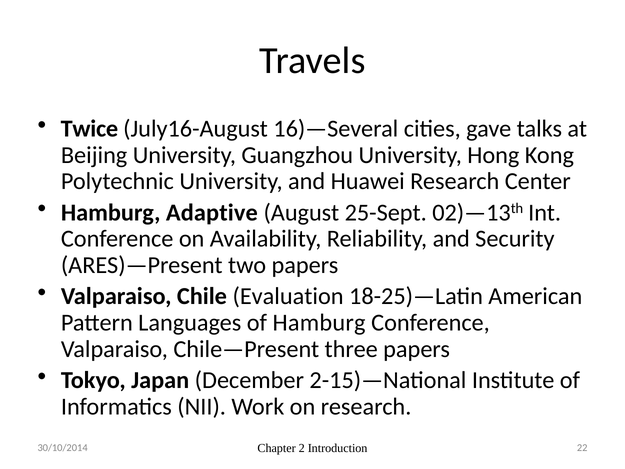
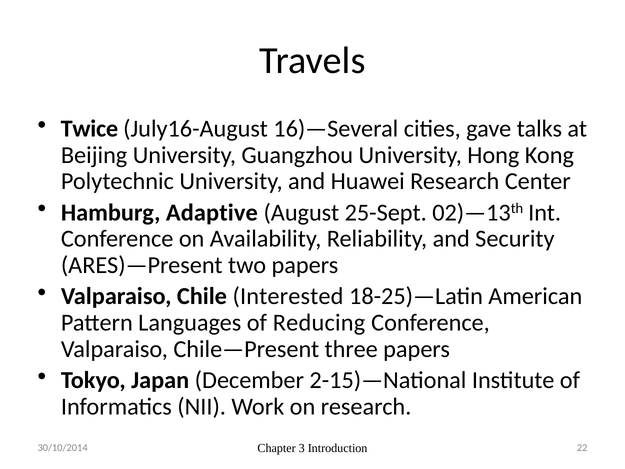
Evaluation: Evaluation -> Interested
of Hamburg: Hamburg -> Reducing
2: 2 -> 3
